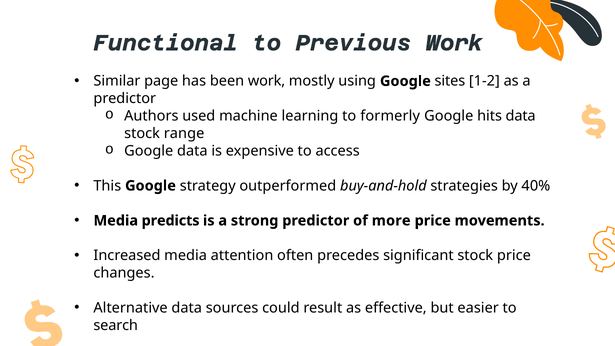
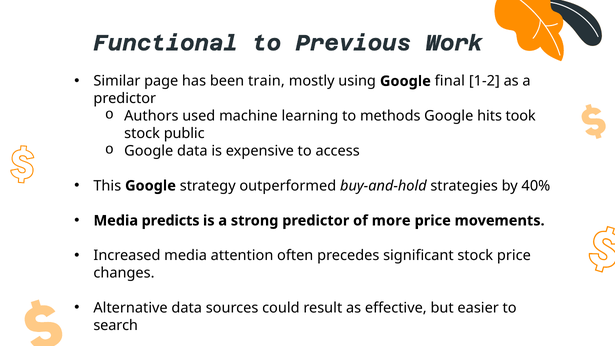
been work: work -> train
sites: sites -> final
formerly: formerly -> methods
hits data: data -> took
range: range -> public
